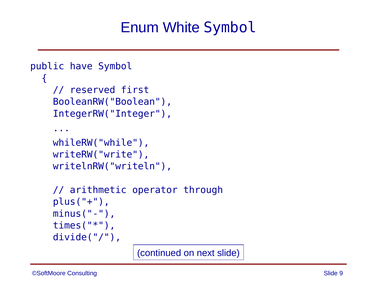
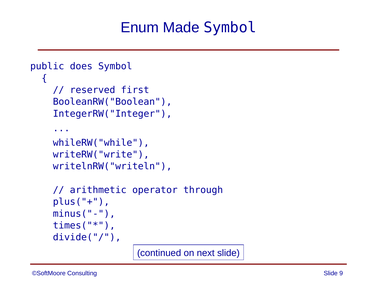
White: White -> Made
have: have -> does
